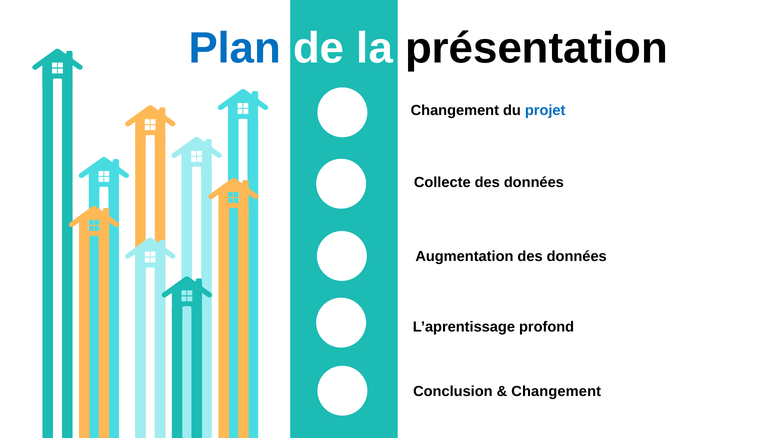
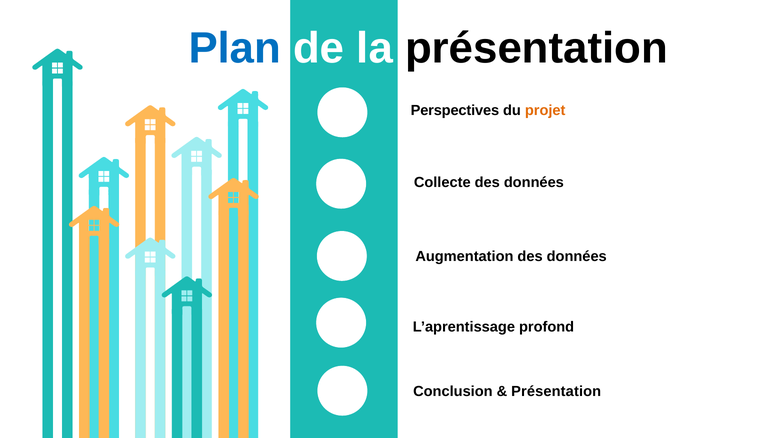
Changement at (455, 111): Changement -> Perspectives
projet colour: blue -> orange
Changement at (556, 392): Changement -> Présentation
